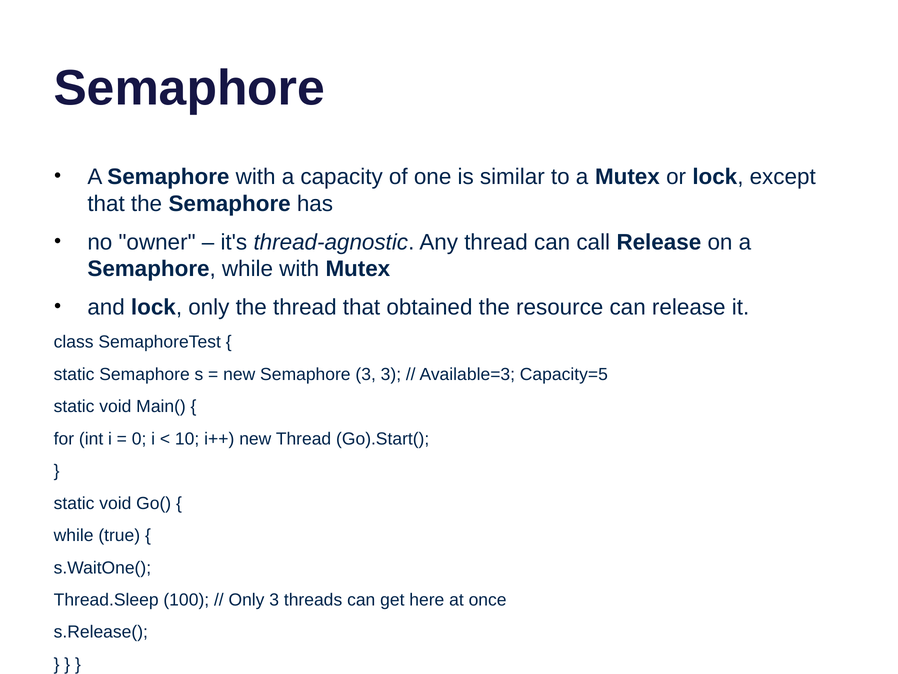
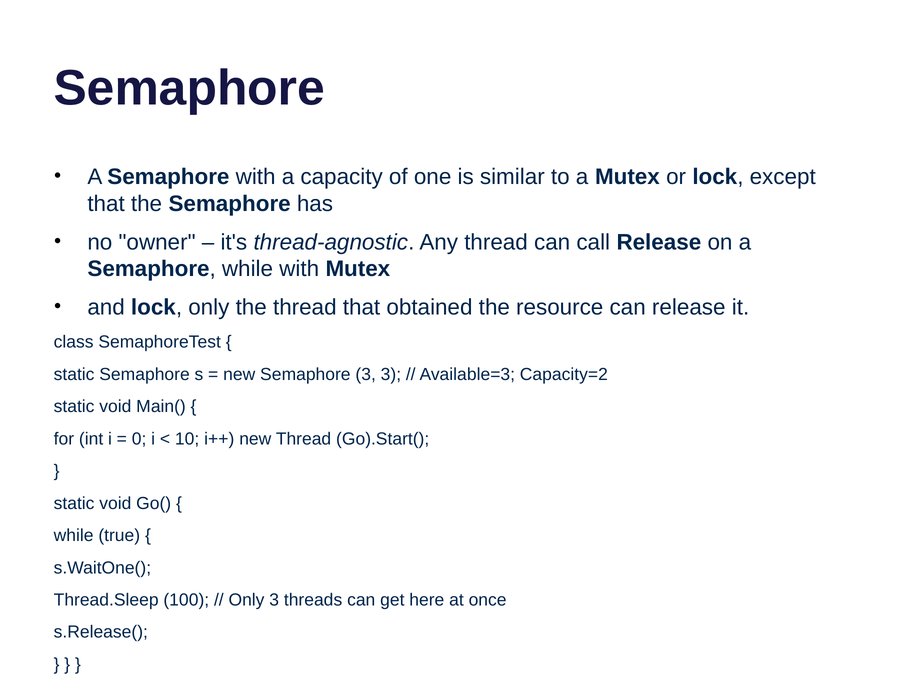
Capacity=5: Capacity=5 -> Capacity=2
